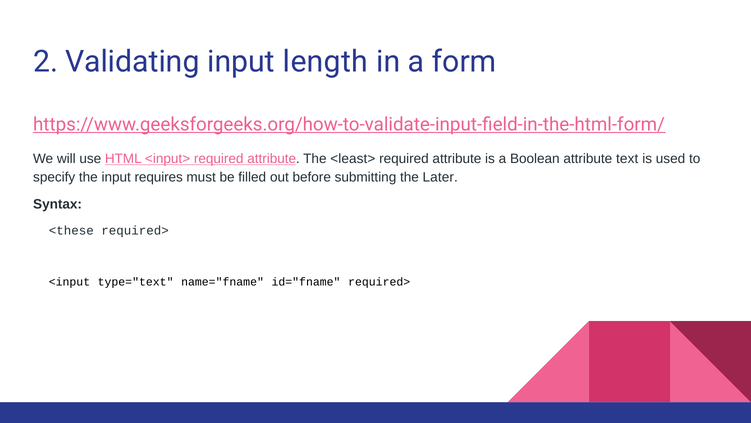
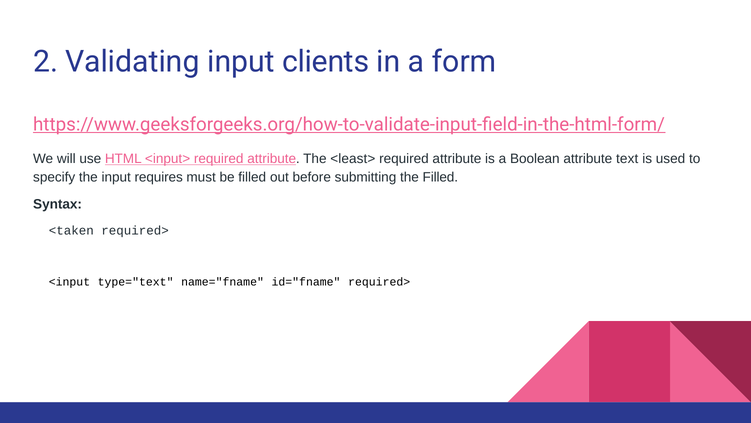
length: length -> clients
the Later: Later -> Filled
<these: <these -> <taken
